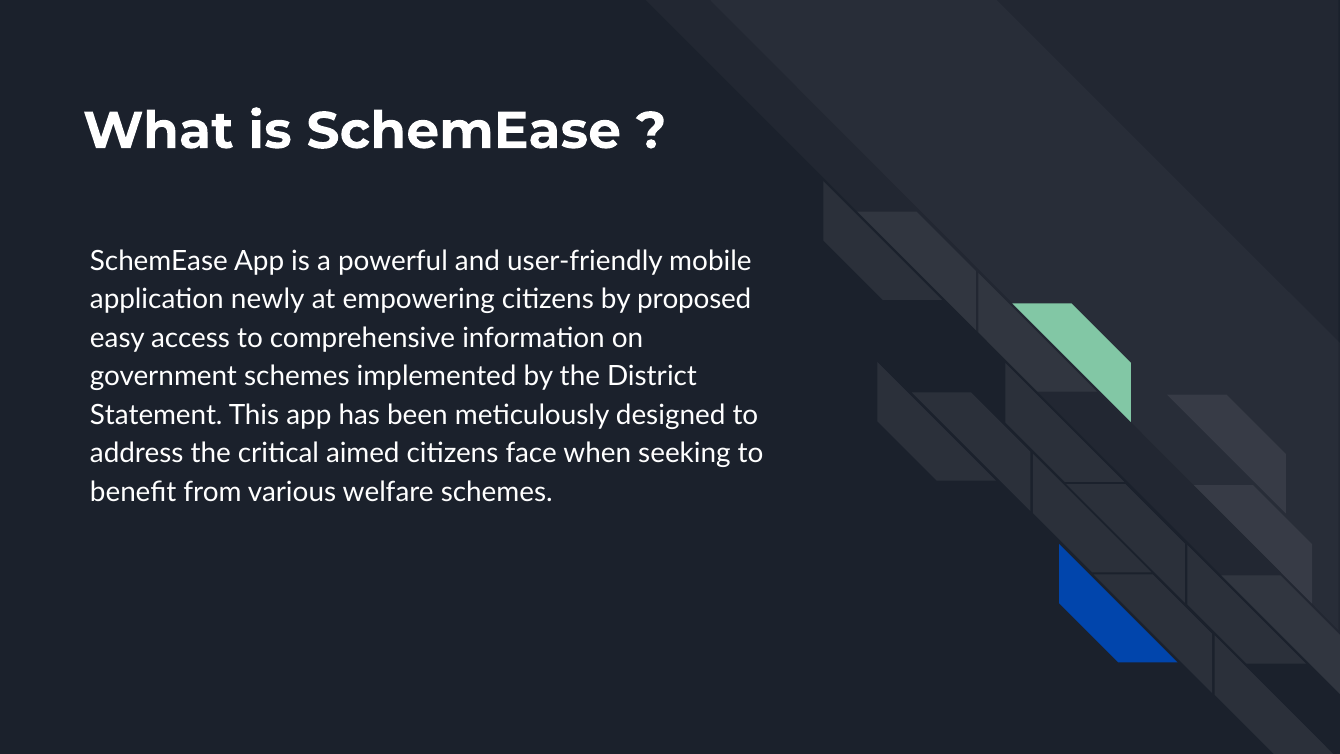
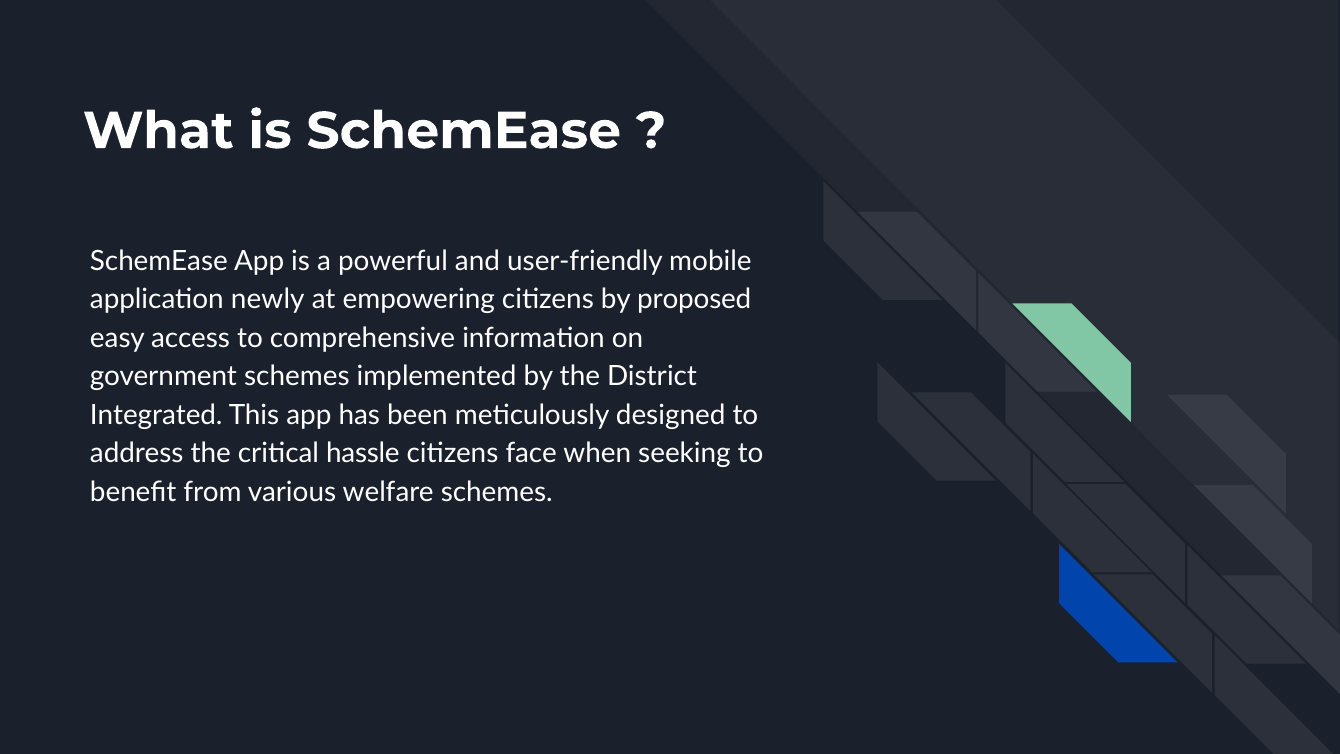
Statement: Statement -> Integrated
aimed: aimed -> hassle
